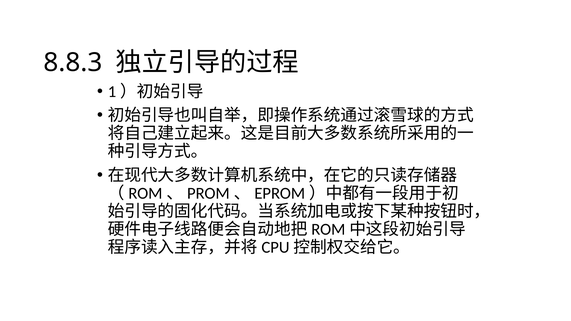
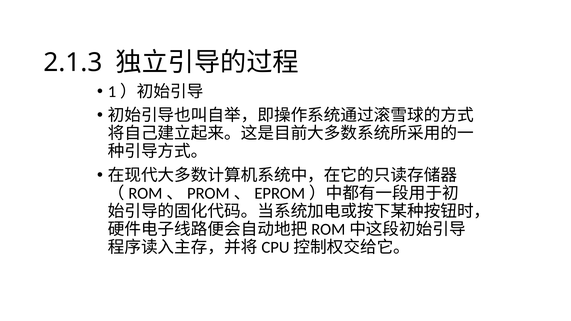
8.8.3: 8.8.3 -> 2.1.3
